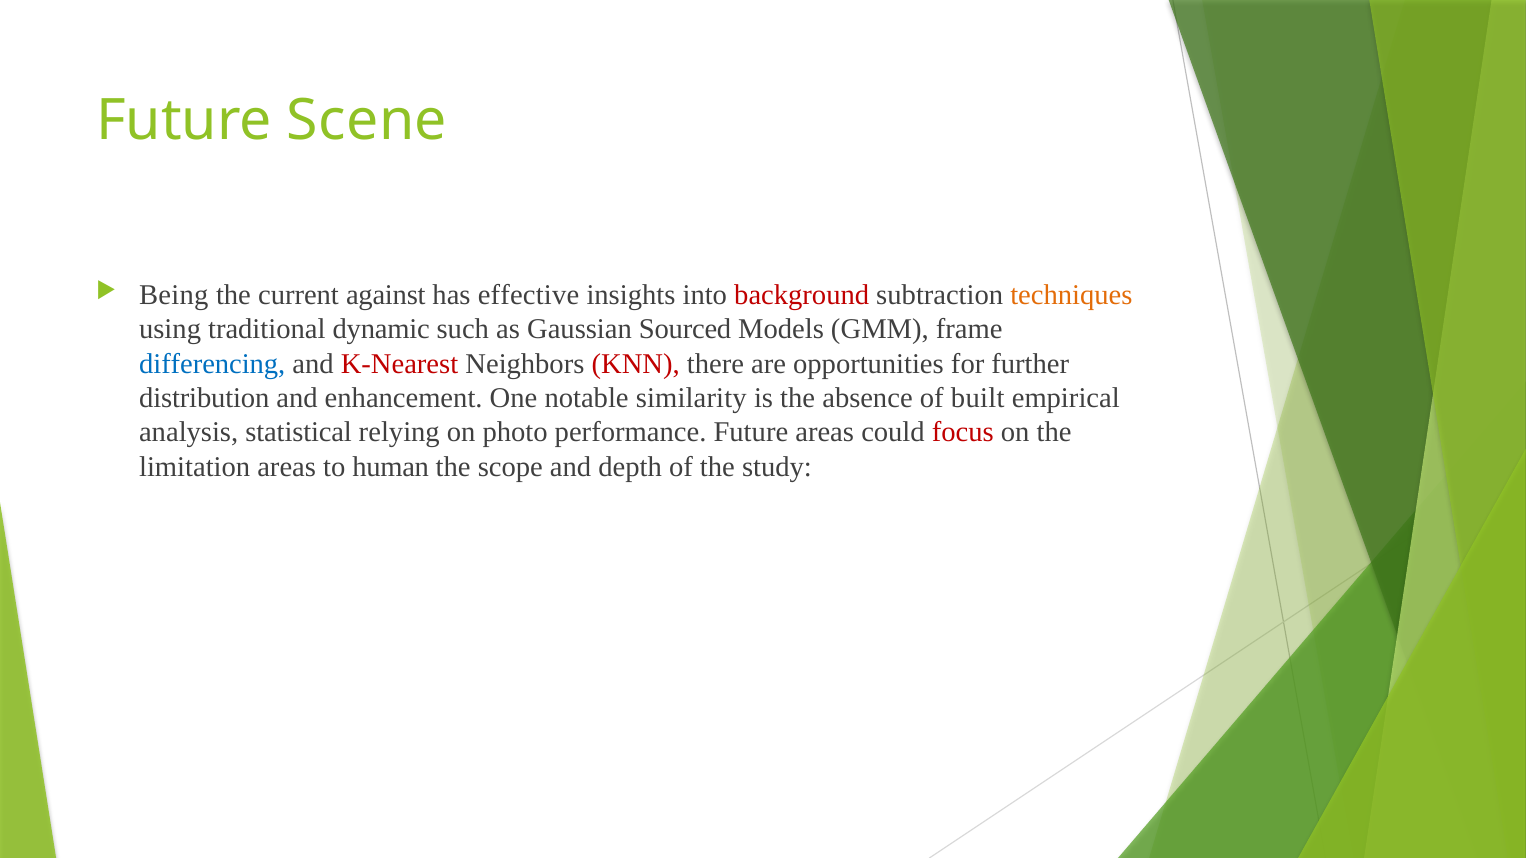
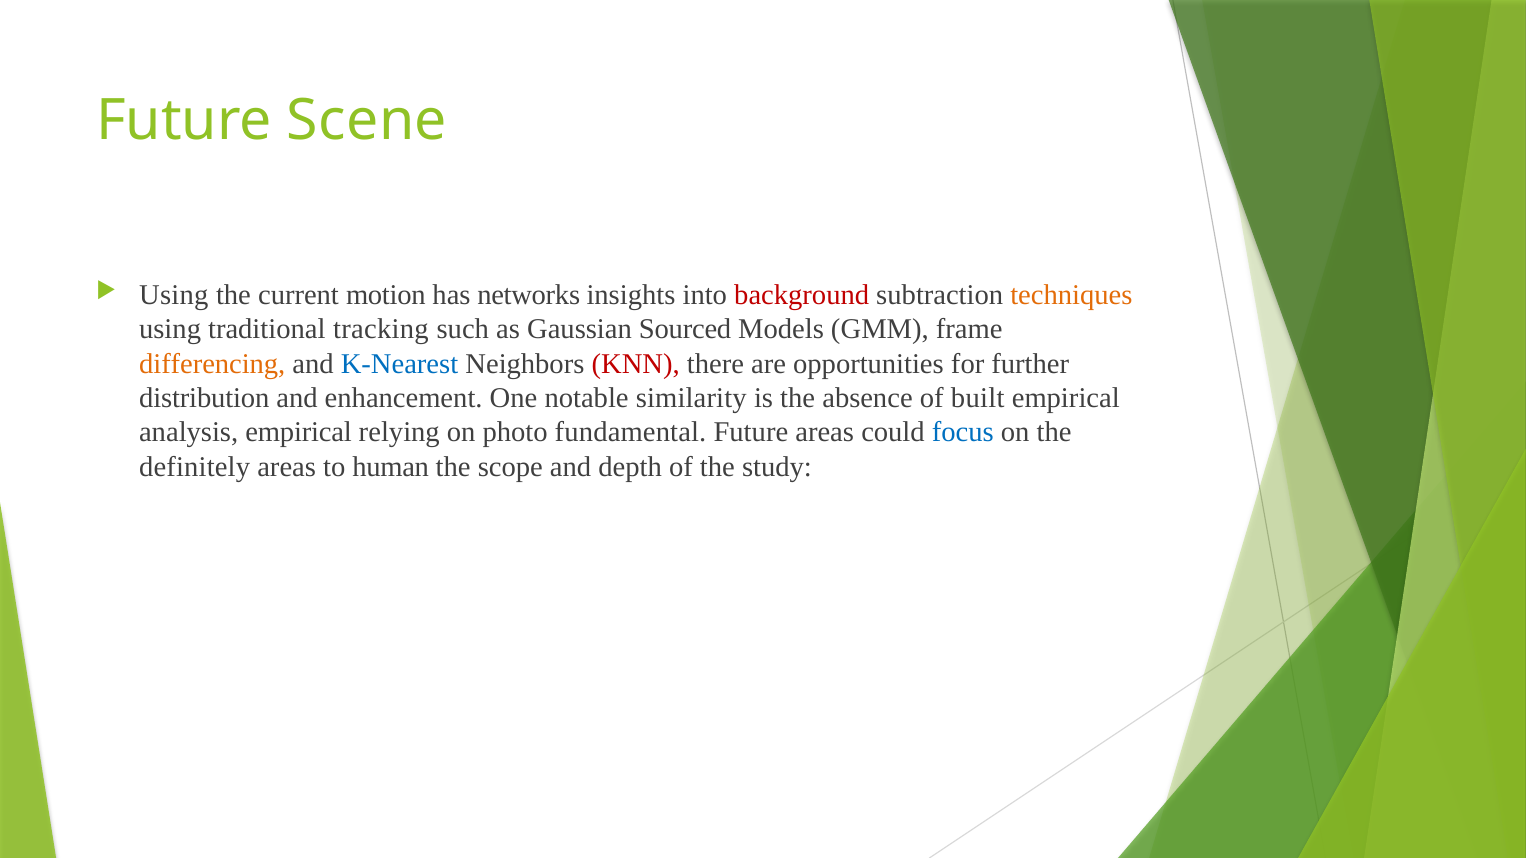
Being at (174, 295): Being -> Using
against: against -> motion
effective: effective -> networks
dynamic: dynamic -> tracking
differencing colour: blue -> orange
K-Nearest colour: red -> blue
analysis statistical: statistical -> empirical
performance: performance -> fundamental
focus colour: red -> blue
limitation: limitation -> definitely
